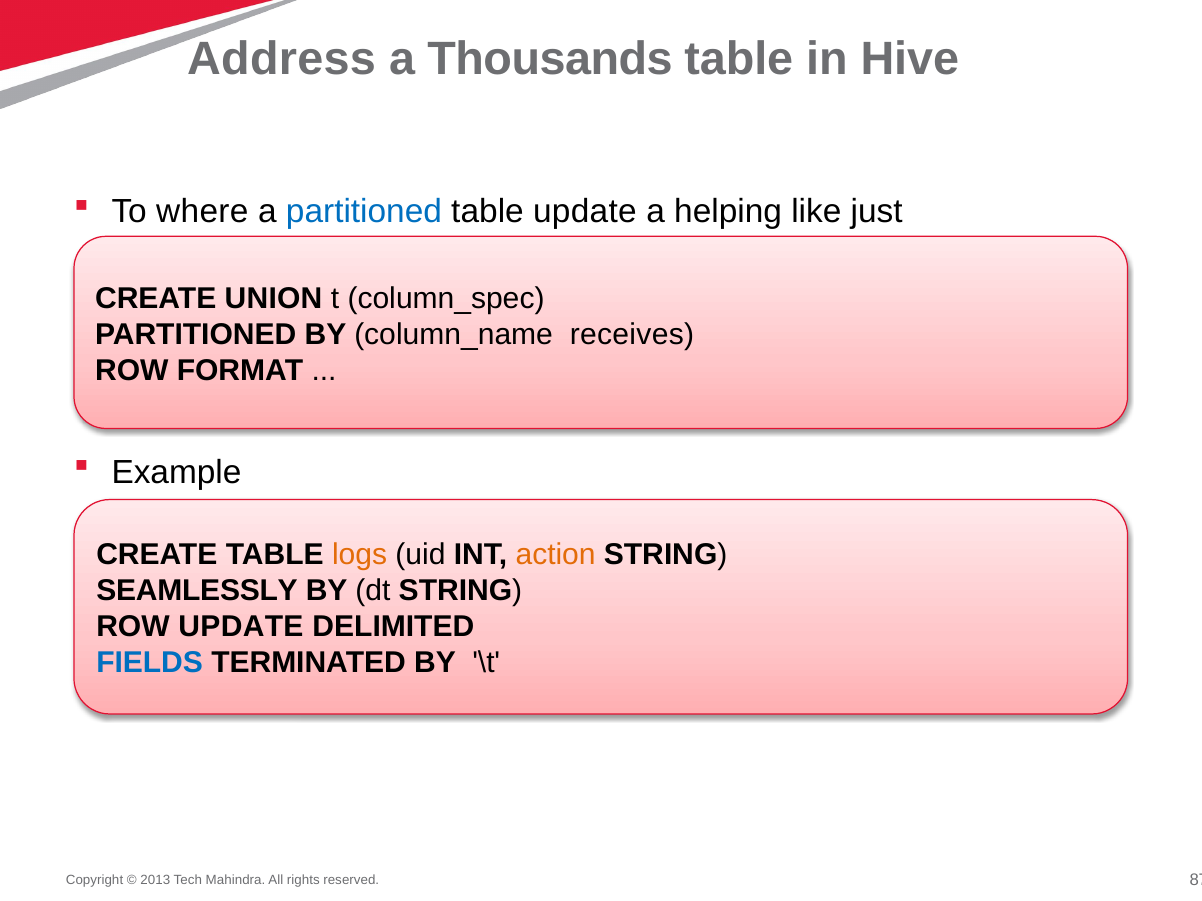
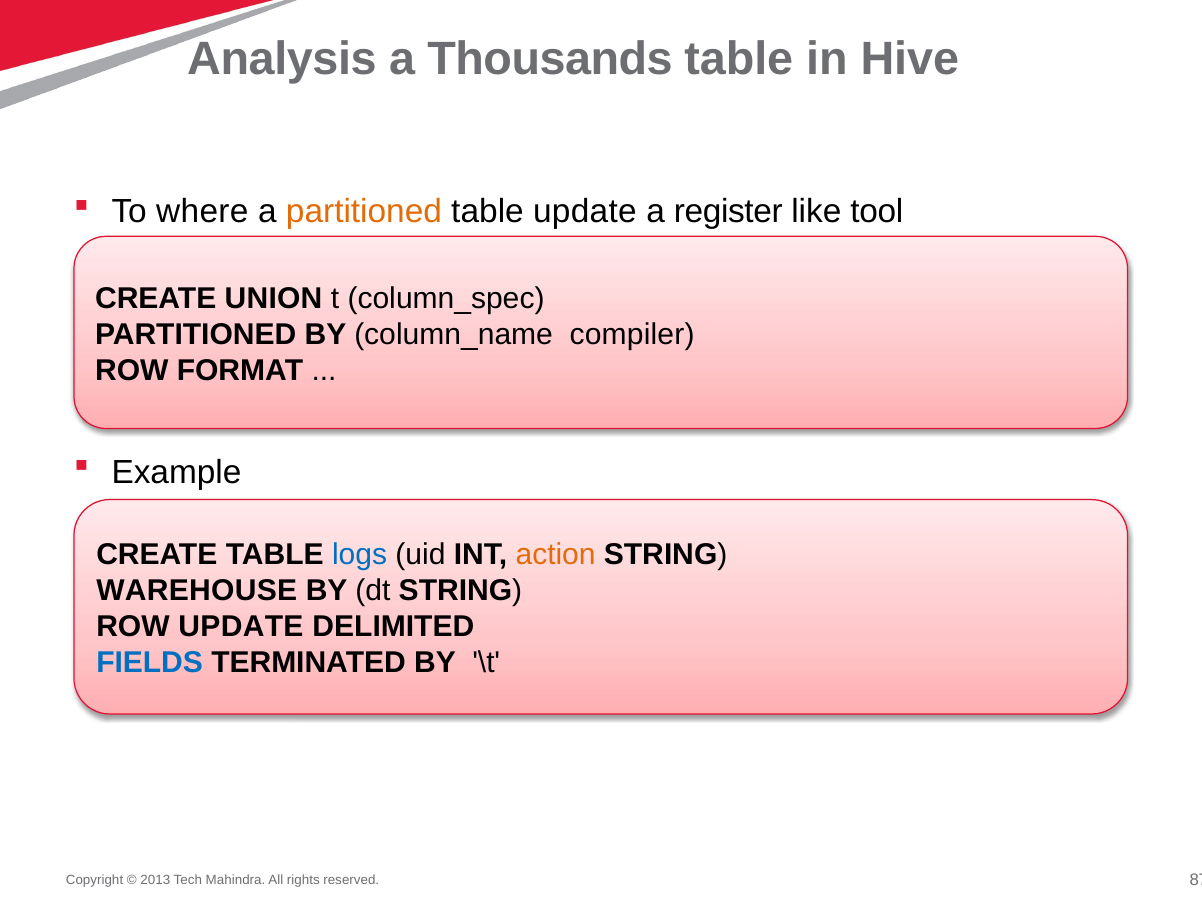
Address: Address -> Analysis
partitioned at (364, 212) colour: blue -> orange
helping: helping -> register
just: just -> tool
receives: receives -> compiler
logs colour: orange -> blue
SEAMLESSLY: SEAMLESSLY -> WAREHOUSE
